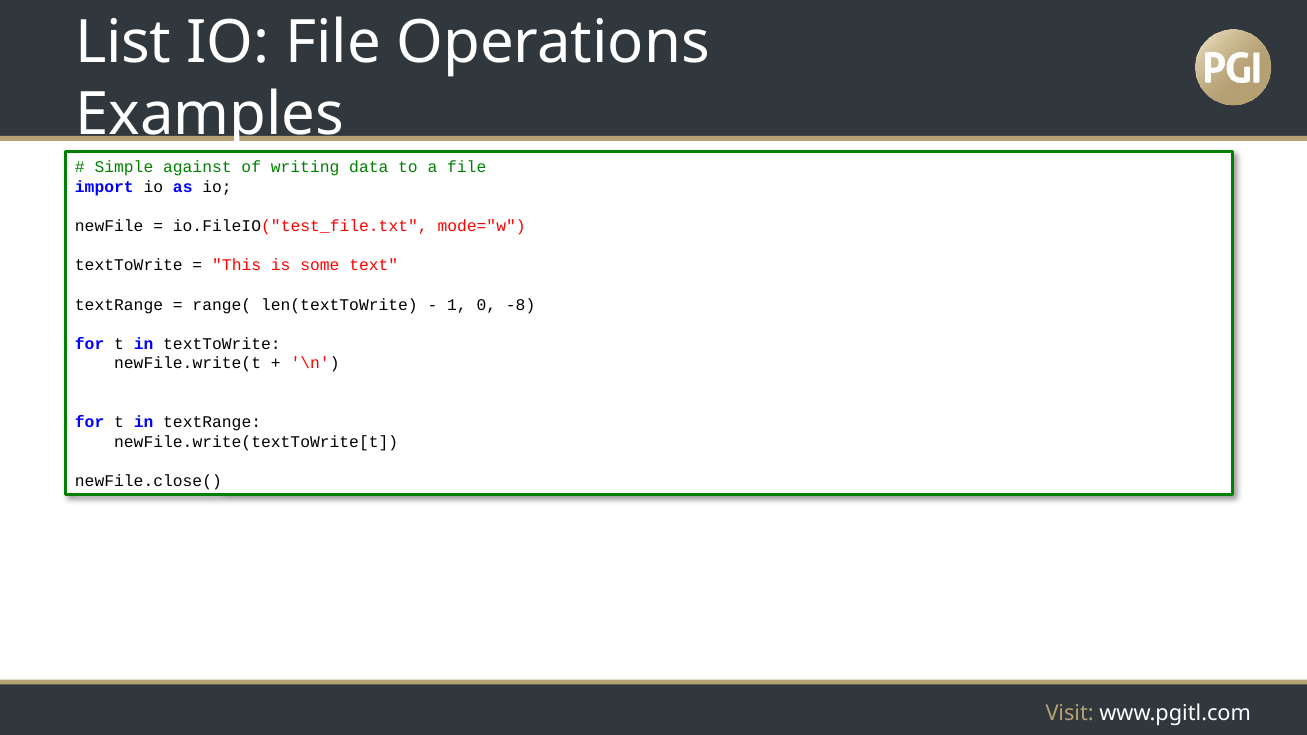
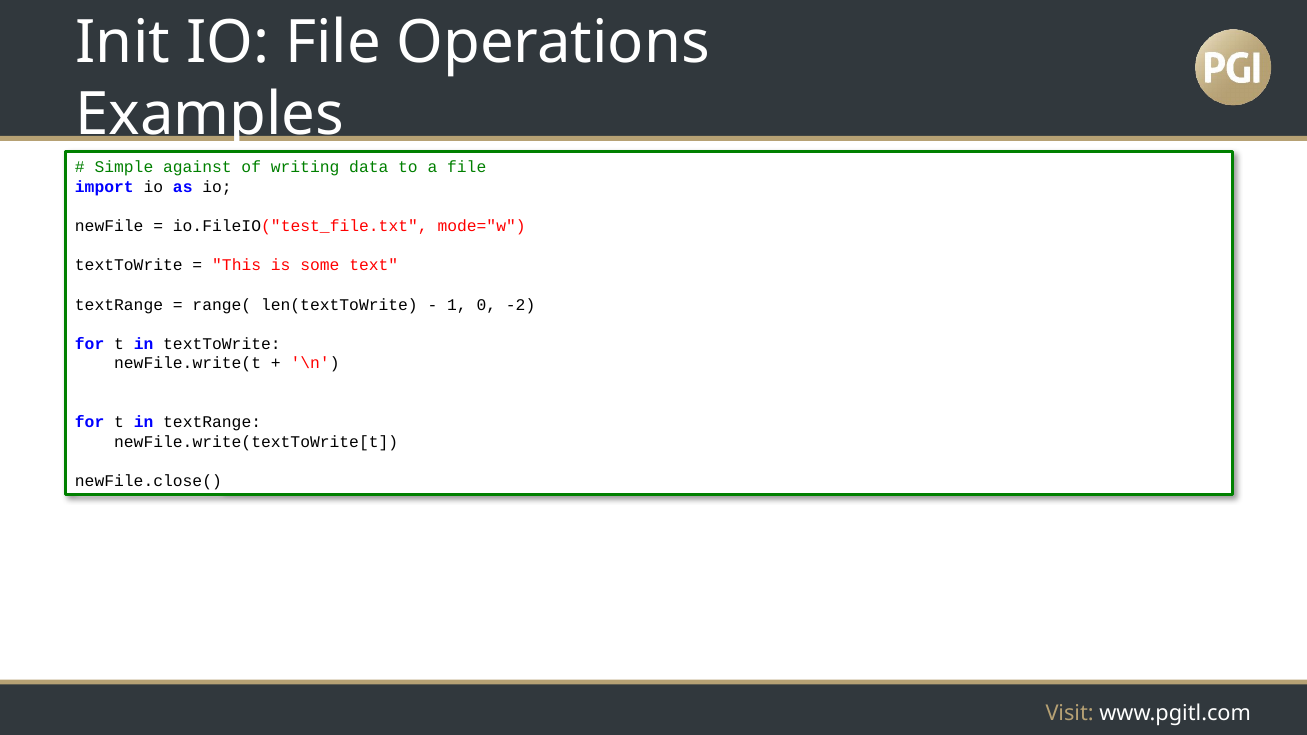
List: List -> Init
-8: -8 -> -2
